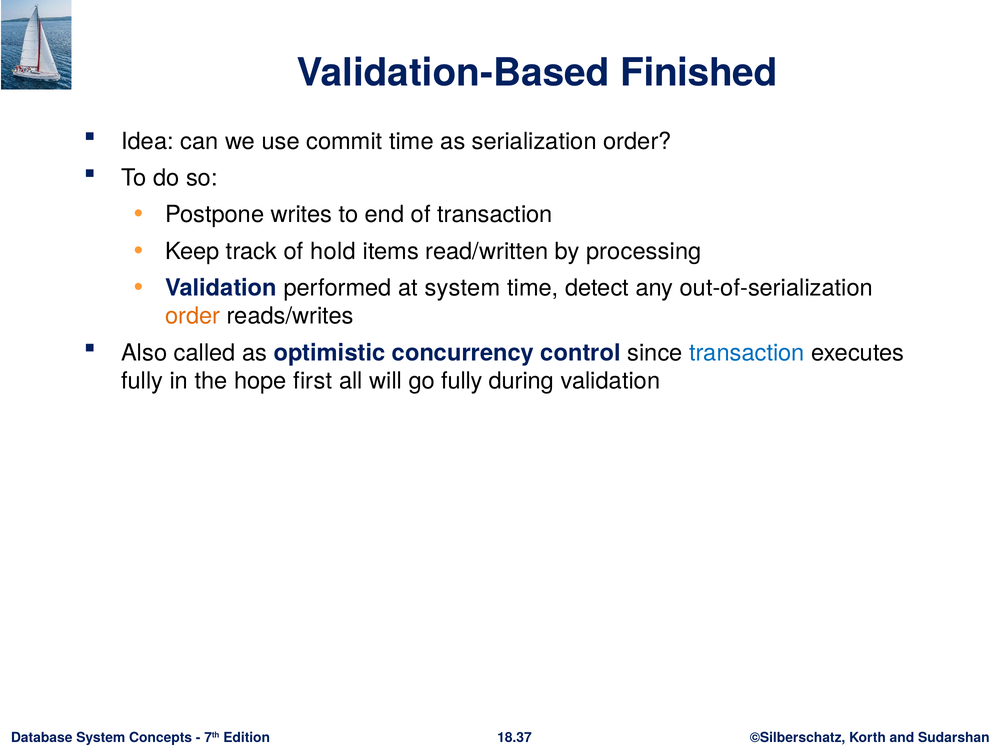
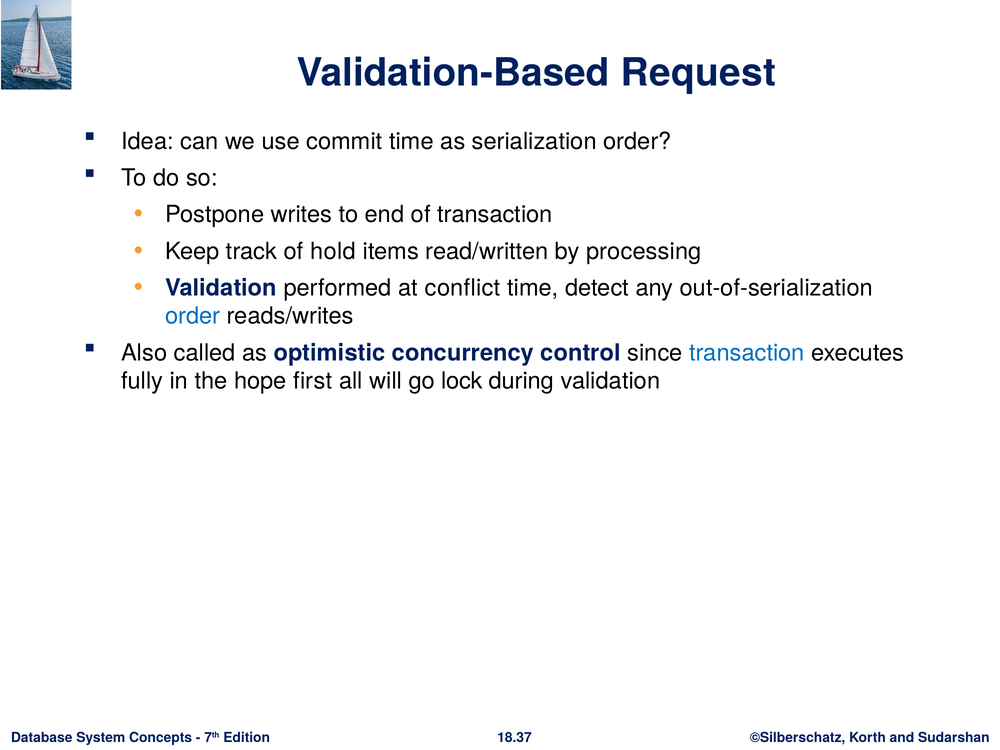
Finished: Finished -> Request
at system: system -> conflict
order at (193, 316) colour: orange -> blue
go fully: fully -> lock
